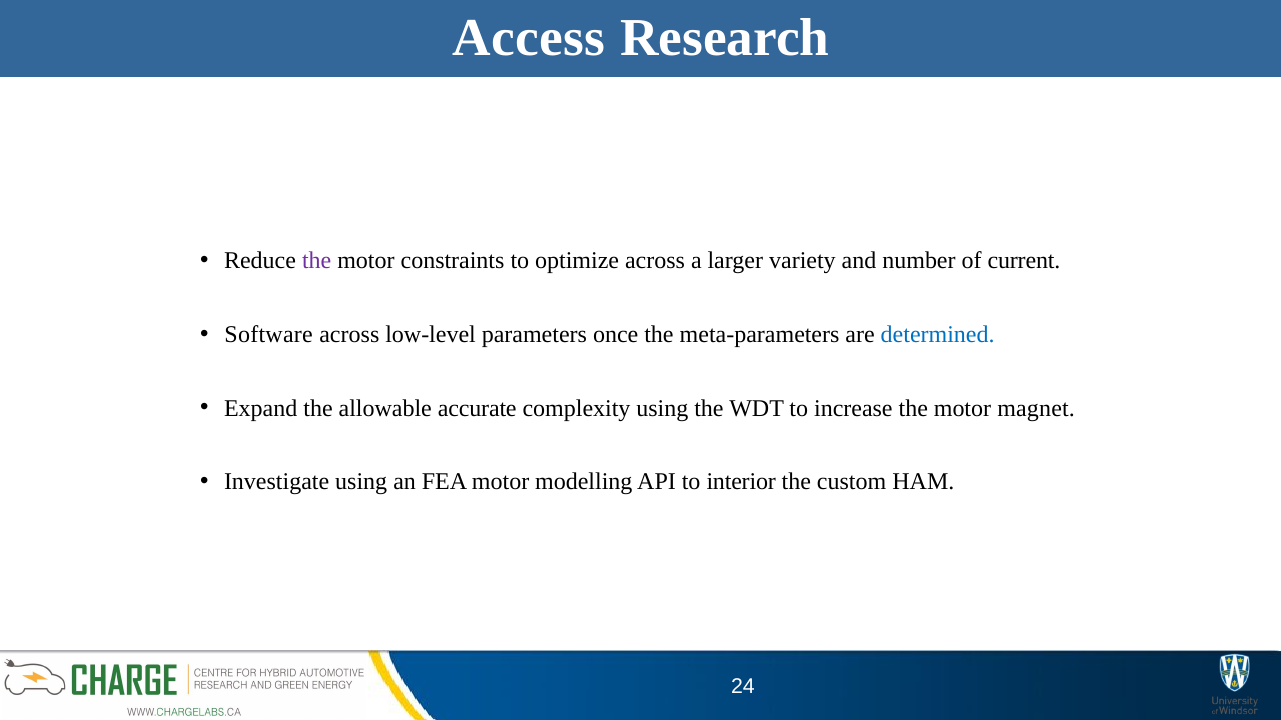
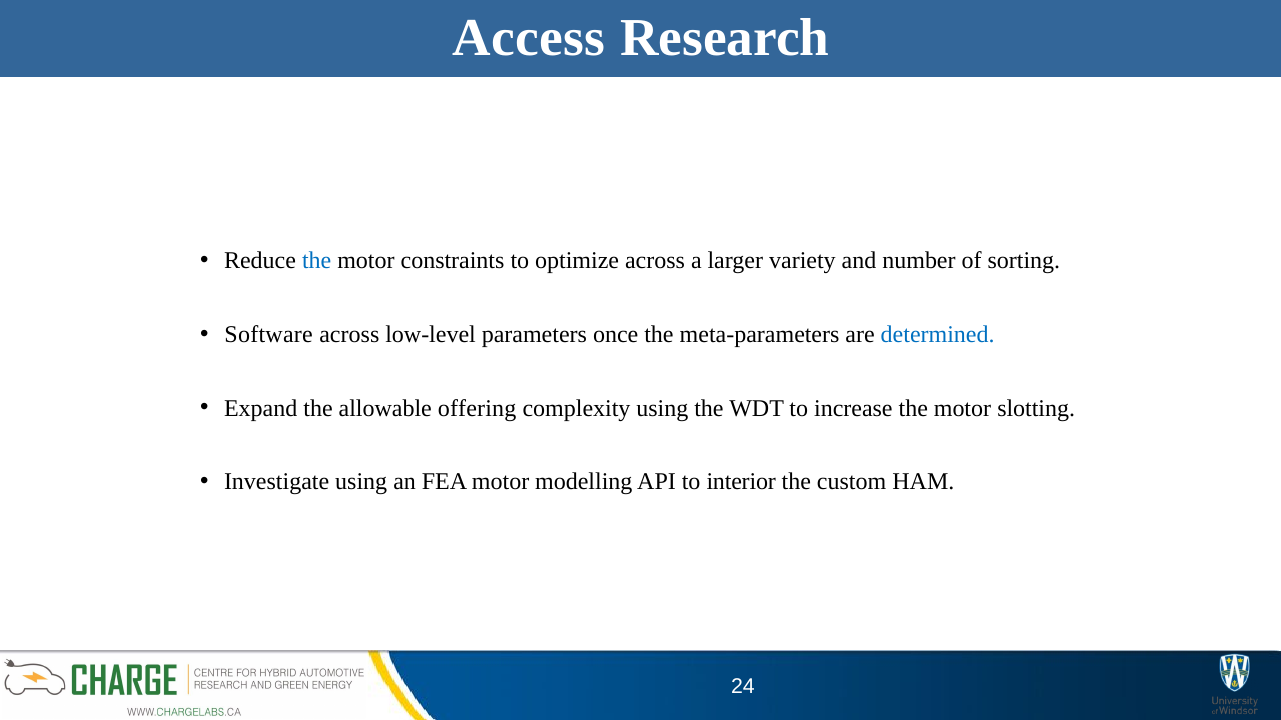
the at (317, 261) colour: purple -> blue
current: current -> sorting
accurate: accurate -> offering
magnet: magnet -> slotting
